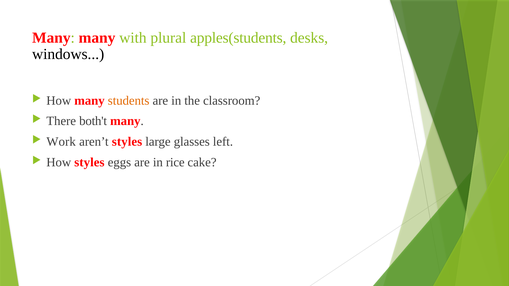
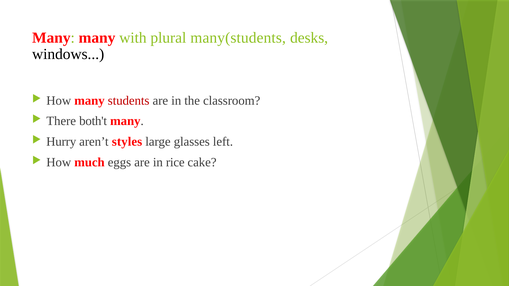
apples(students: apples(students -> many(students
students colour: orange -> red
Work: Work -> Hurry
How styles: styles -> much
